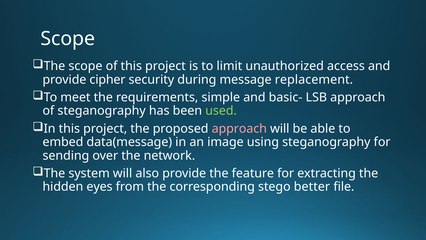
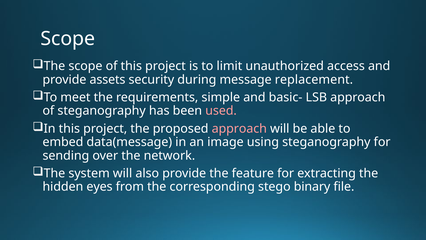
cipher: cipher -> assets
used colour: light green -> pink
better: better -> binary
